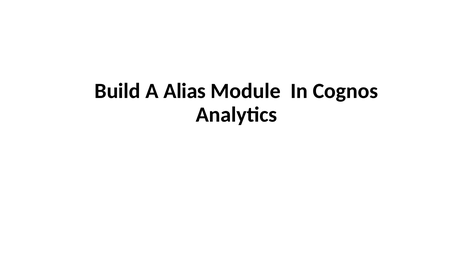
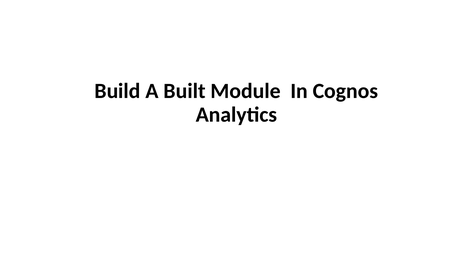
Alias: Alias -> Built
